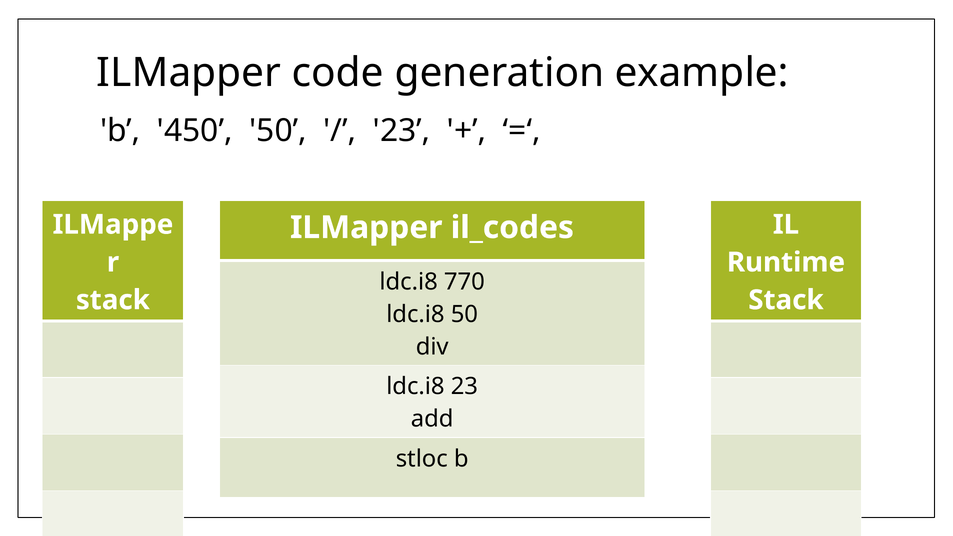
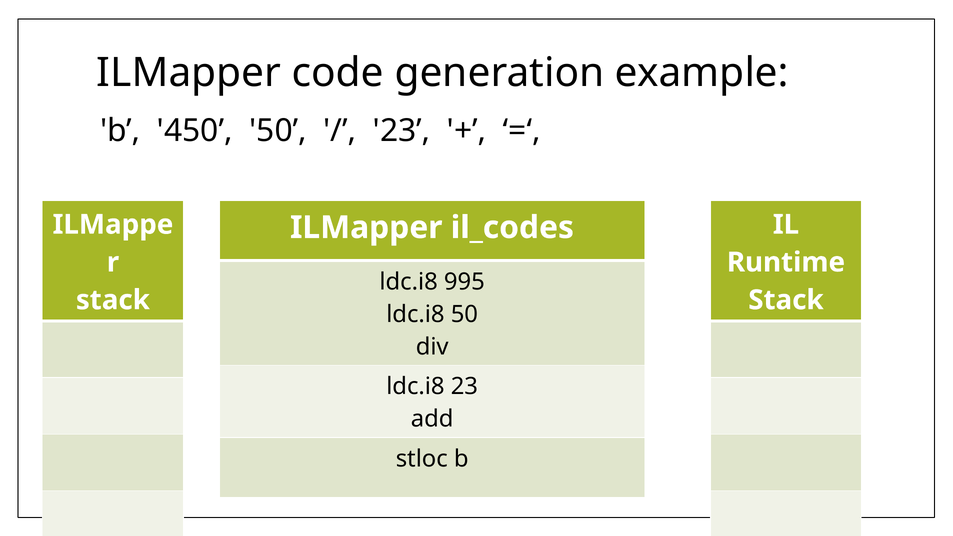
770: 770 -> 995
